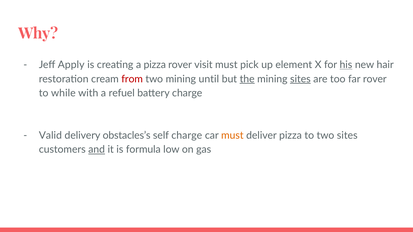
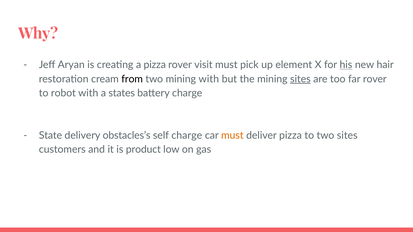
Apply: Apply -> Aryan
from colour: red -> black
mining until: until -> with
the underline: present -> none
while: while -> robot
refuel: refuel -> states
Valid: Valid -> State
and underline: present -> none
formula: formula -> product
